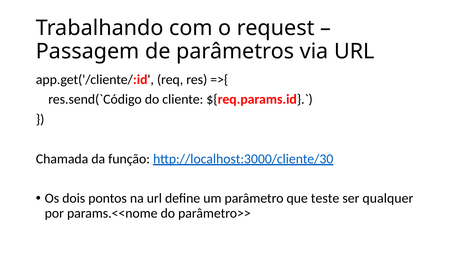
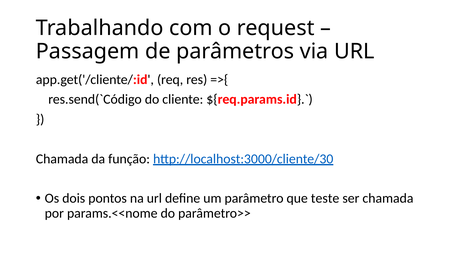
ser qualquer: qualquer -> chamada
